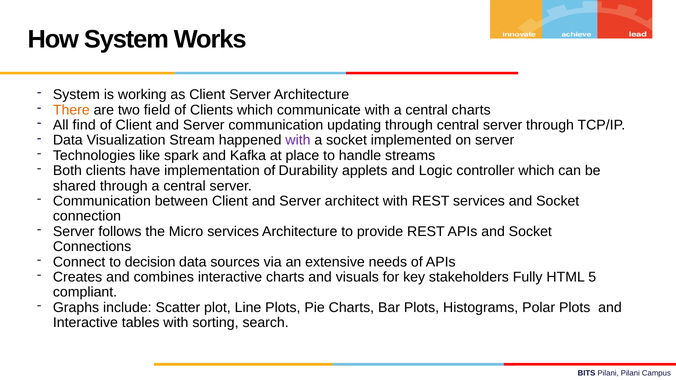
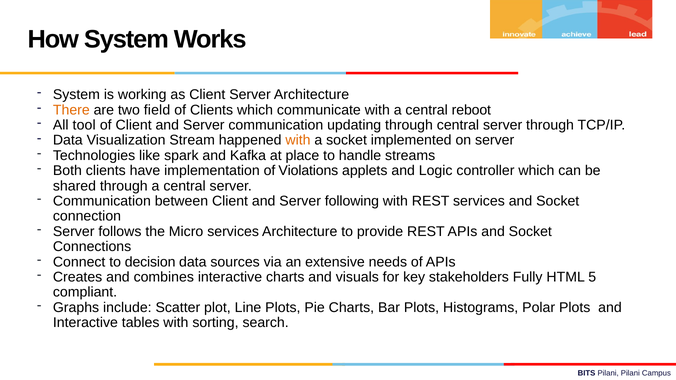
central charts: charts -> reboot
find: find -> tool
with at (298, 140) colour: purple -> orange
Durability: Durability -> Violations
architect: architect -> following
